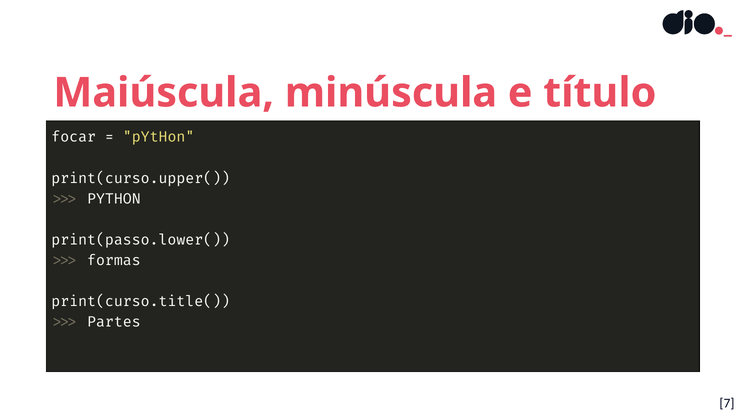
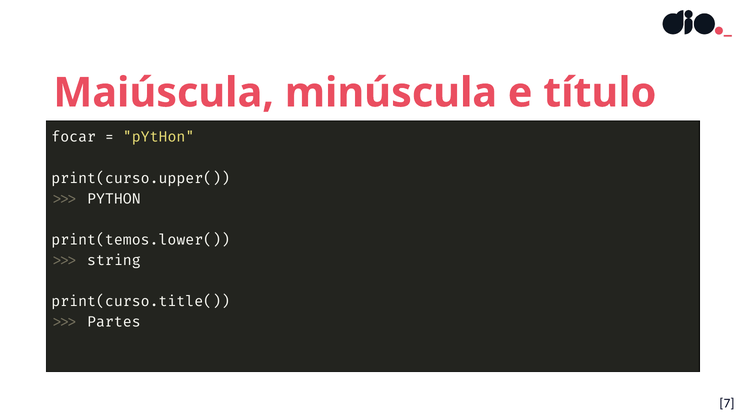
print(passo.lower(: print(passo.lower( -> print(temos.lower(
formas: formas -> string
